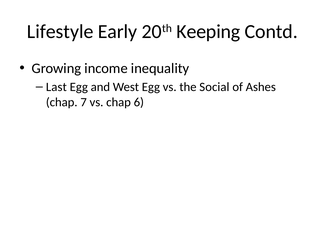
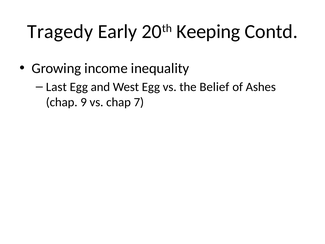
Lifestyle: Lifestyle -> Tragedy
Social: Social -> Belief
7: 7 -> 9
6: 6 -> 7
